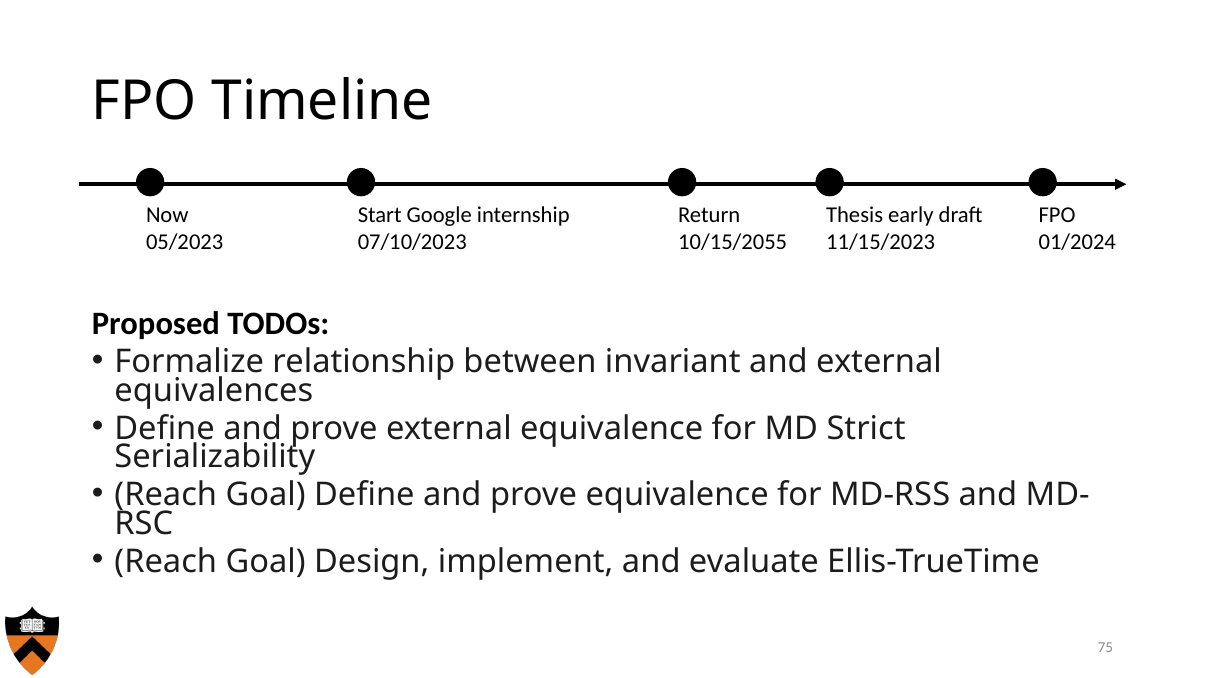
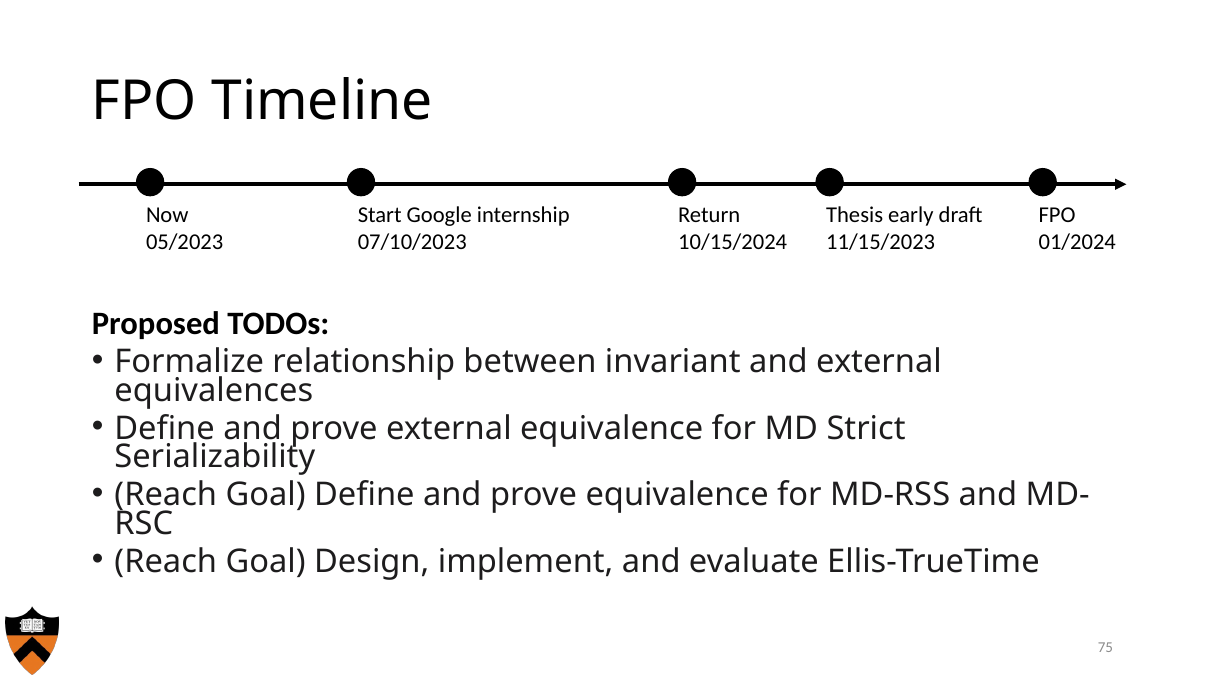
10/15/2055: 10/15/2055 -> 10/15/2024
